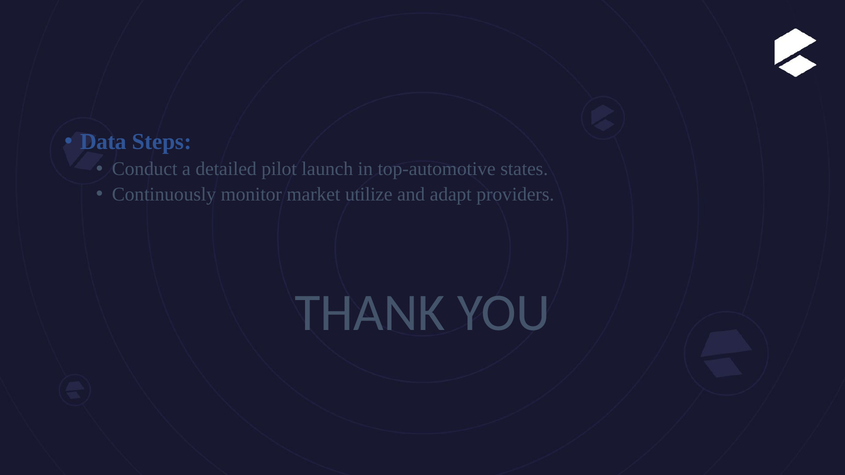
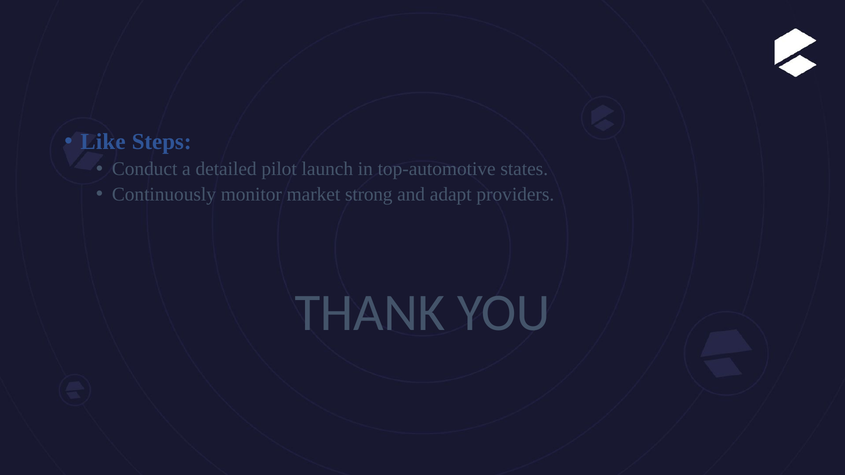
Data: Data -> Like
utilize: utilize -> strong
